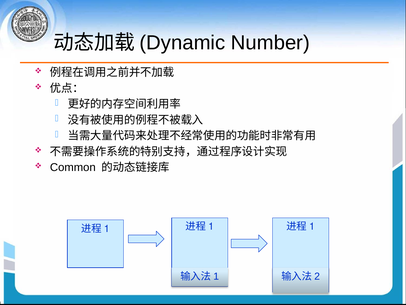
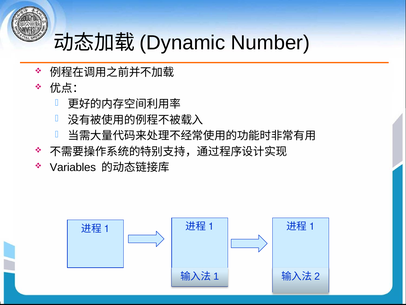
Common: Common -> Variables
